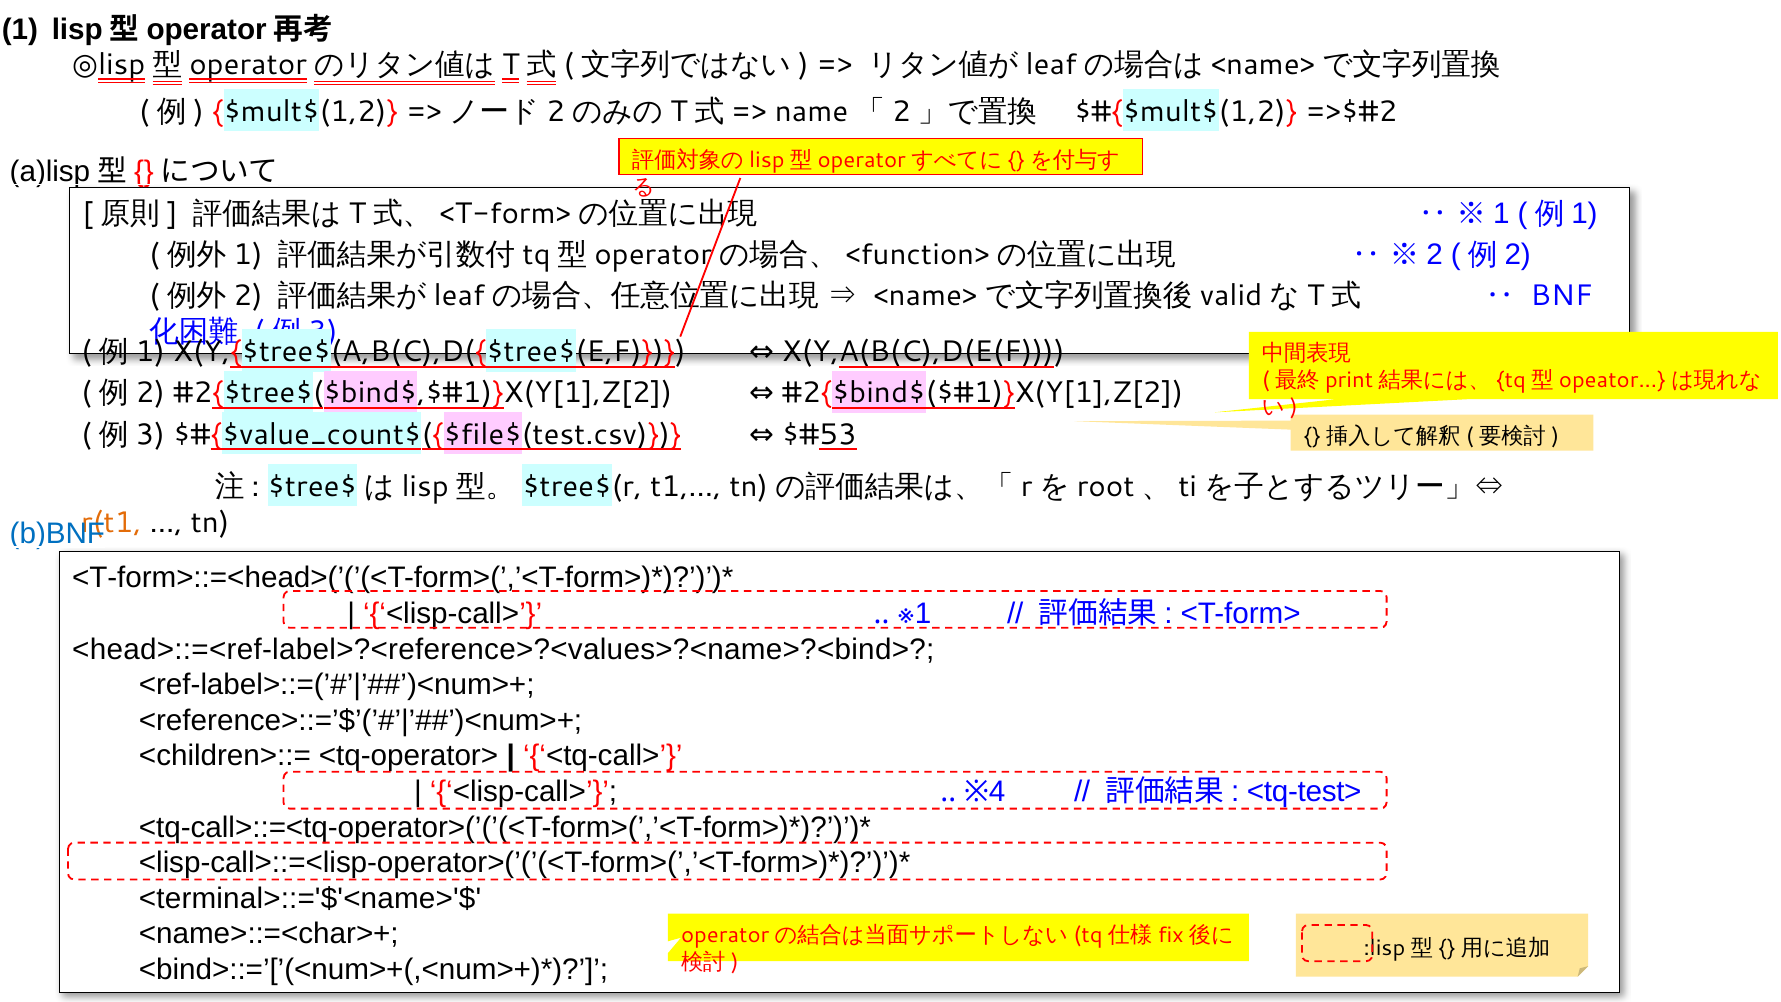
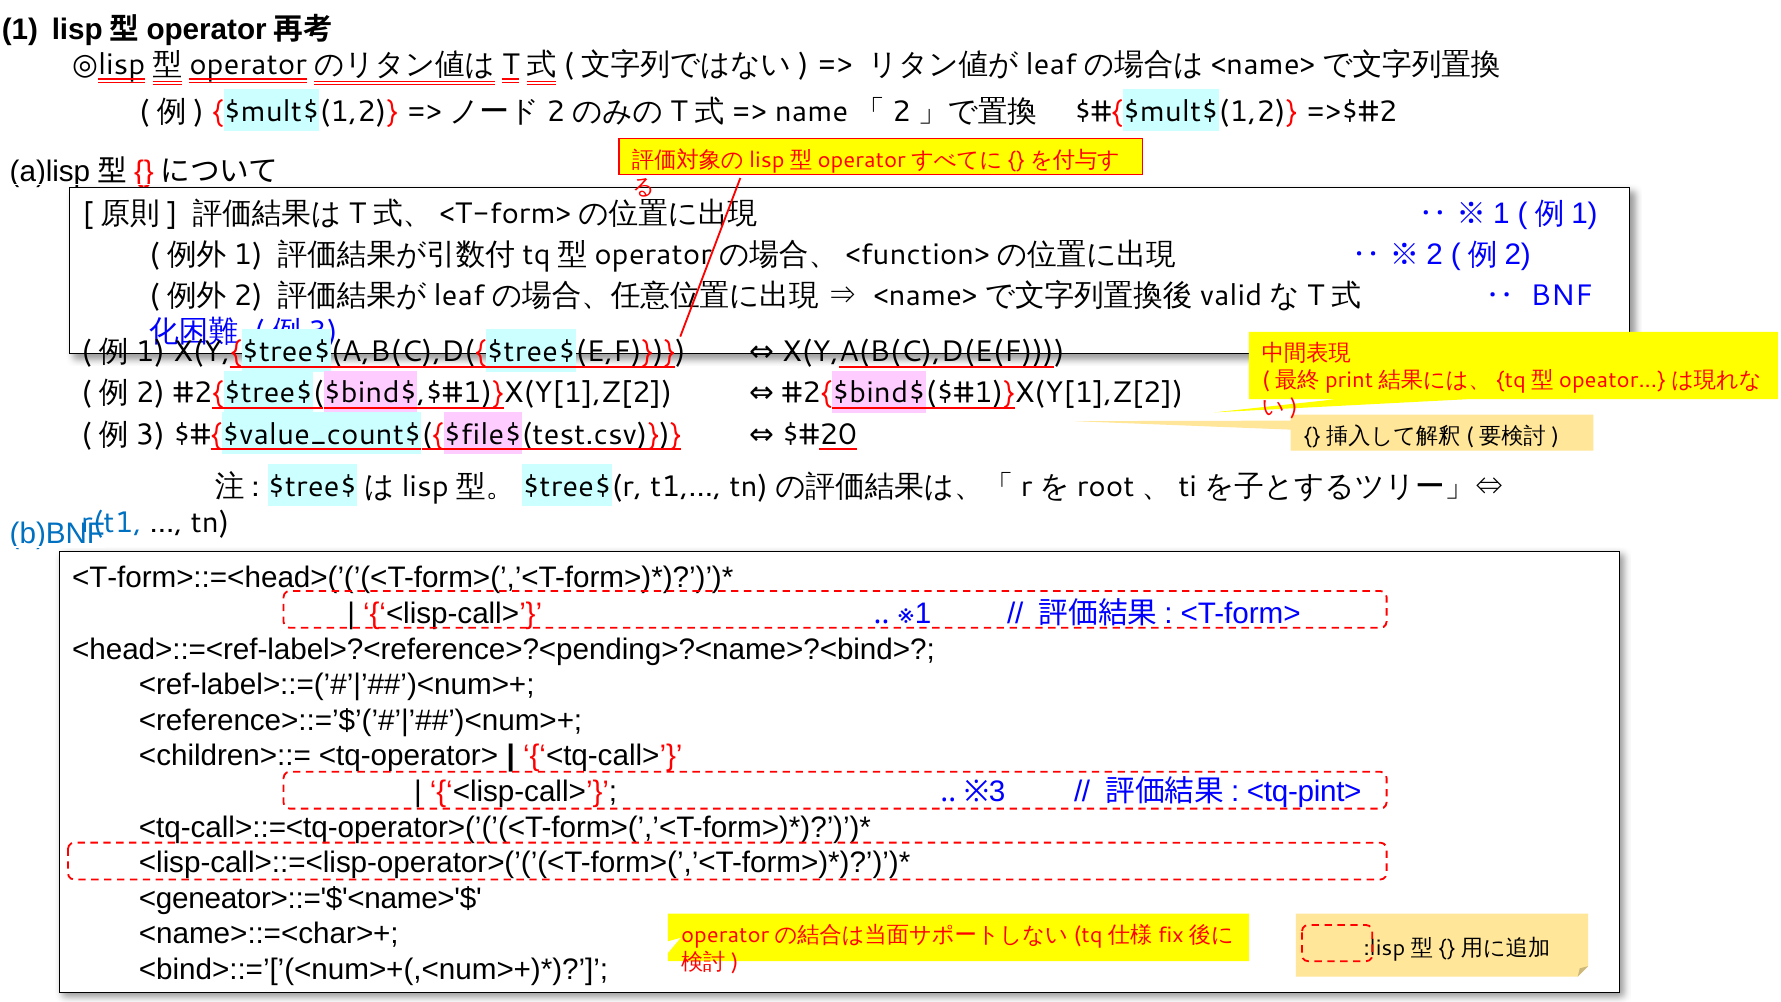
53: 53 -> 20
r(t1 colour: orange -> blue
<head>::=<ref-label>?<reference>?<values>?<name>?<bind>: <head>::=<ref-label>?<reference>?<values>?<name>?<bind> -> <head>::=<ref-label>?<reference>?<pending>?<name>?<bind>
4: 4 -> 3
<tq-test>: <tq-test> -> <tq-pint>
<terminal>::='$'<name>'$: <terminal>::='$'<name>'$ -> <geneator>::='$'<name>'$
